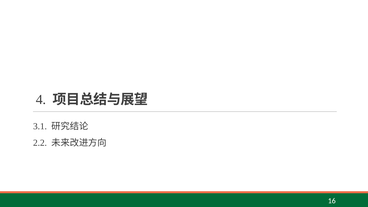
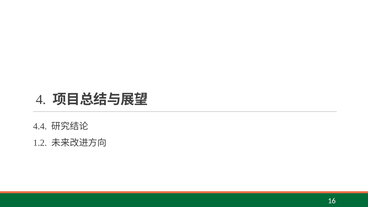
3.1: 3.1 -> 4.4
2.2: 2.2 -> 1.2
